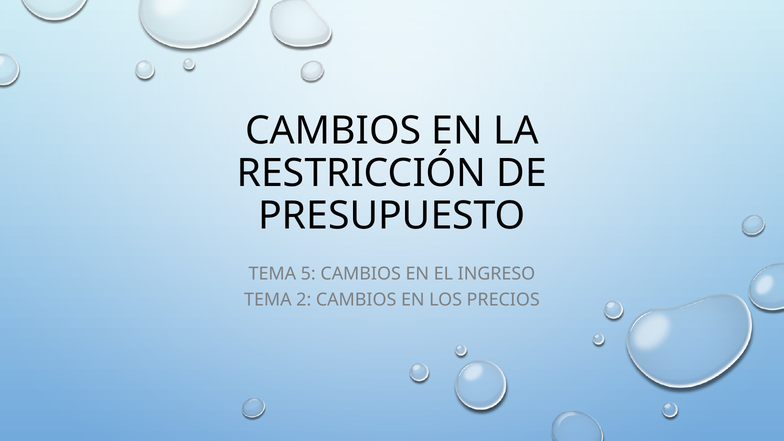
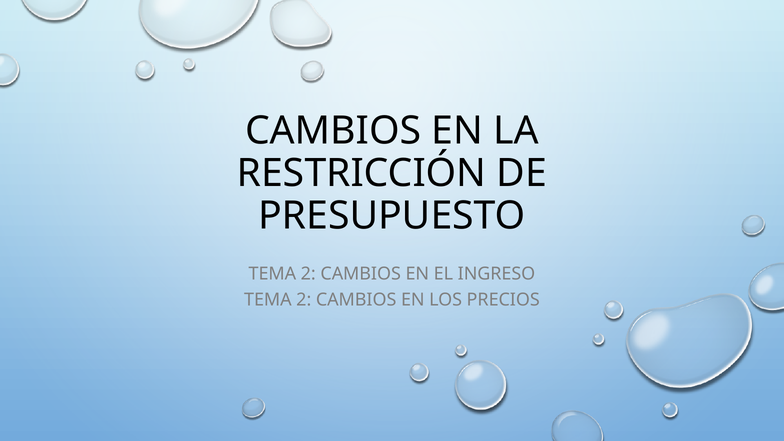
5 at (308, 274): 5 -> 2
